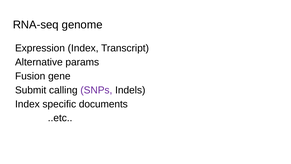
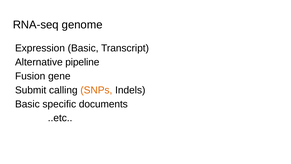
Expression Index: Index -> Basic
params: params -> pipeline
SNPs colour: purple -> orange
Index at (27, 104): Index -> Basic
